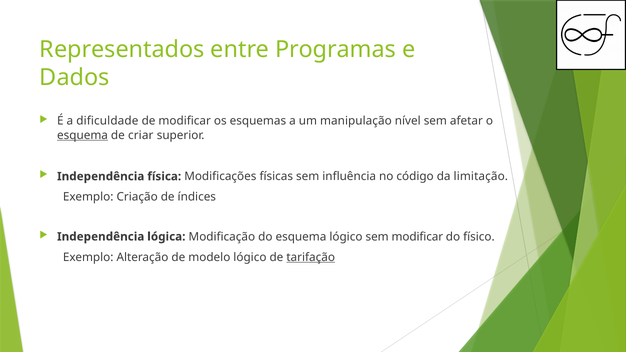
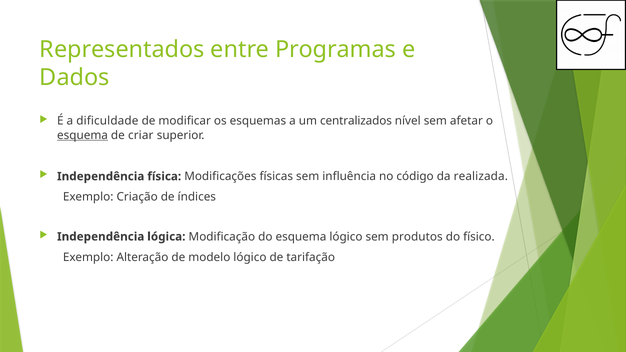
manipulação: manipulação -> centralizados
limitação: limitação -> realizada
sem modificar: modificar -> produtos
tarifação underline: present -> none
